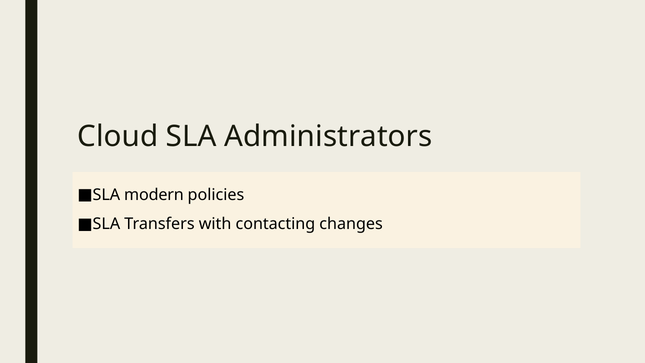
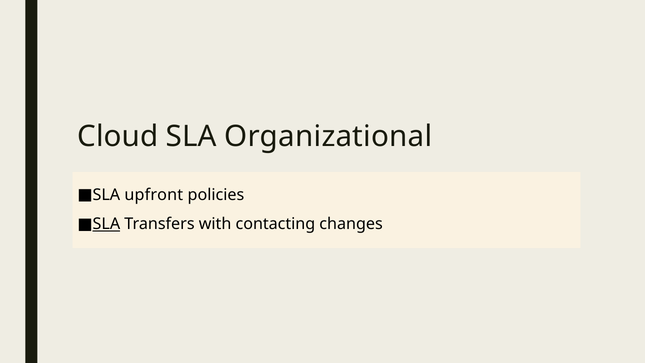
Administrators: Administrators -> Organizational
modern: modern -> upfront
SLA at (106, 224) underline: none -> present
